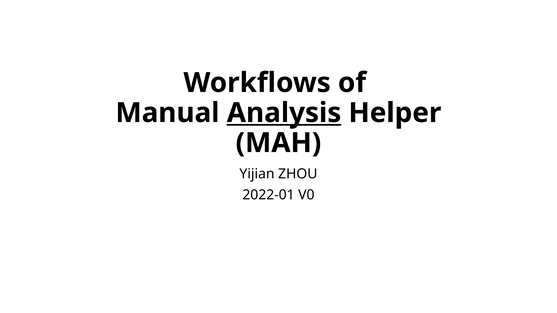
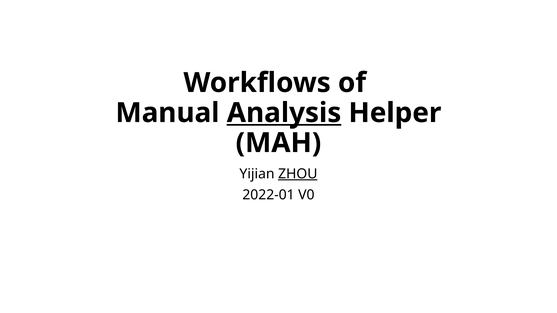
ZHOU underline: none -> present
